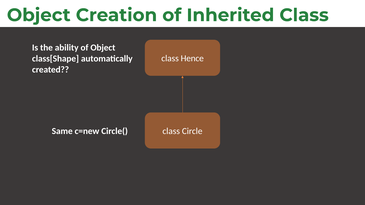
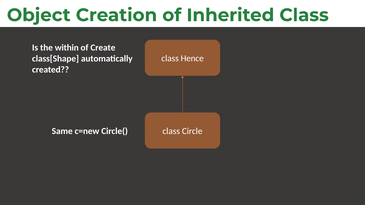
ability: ability -> within
of Object: Object -> Create
